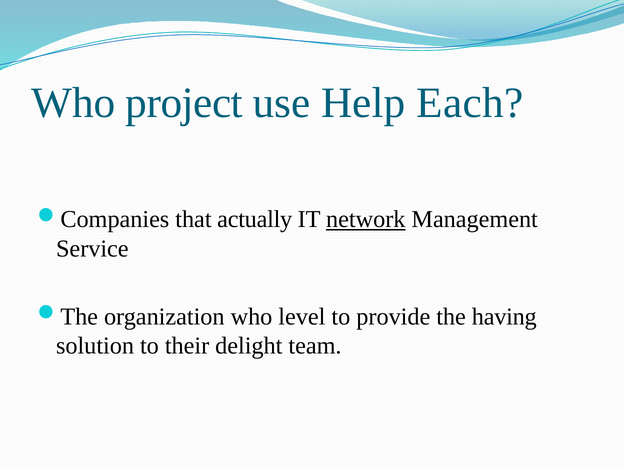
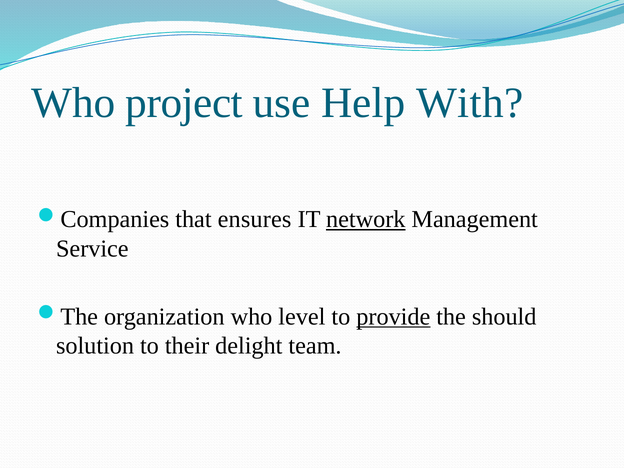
Each: Each -> With
actually: actually -> ensures
provide underline: none -> present
having: having -> should
